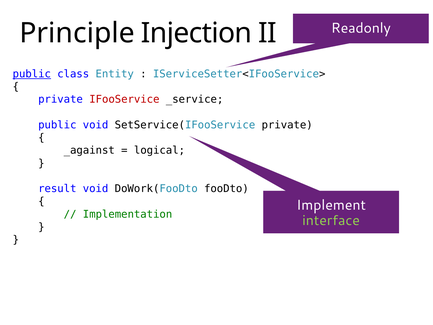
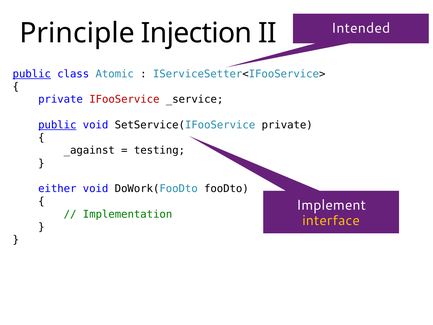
Readonly: Readonly -> Intended
Entity: Entity -> Atomic
public at (57, 125) underline: none -> present
logical: logical -> testing
result: result -> either
interface colour: light green -> yellow
